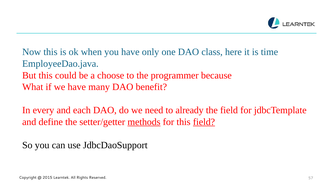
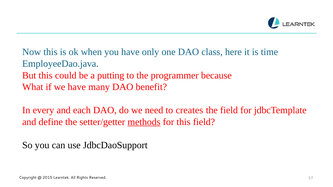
choose: choose -> putting
already: already -> creates
field at (204, 122) underline: present -> none
